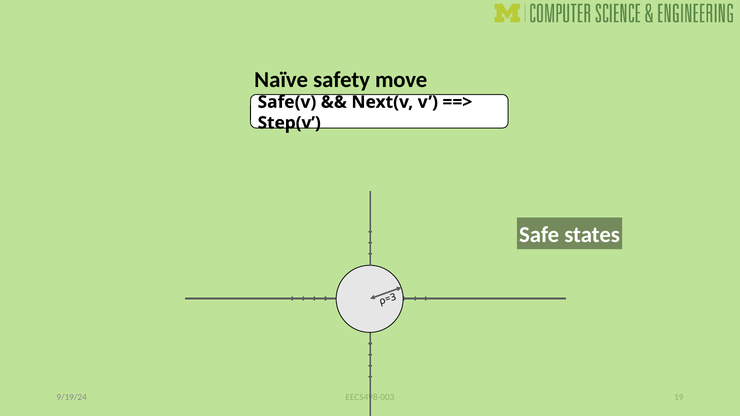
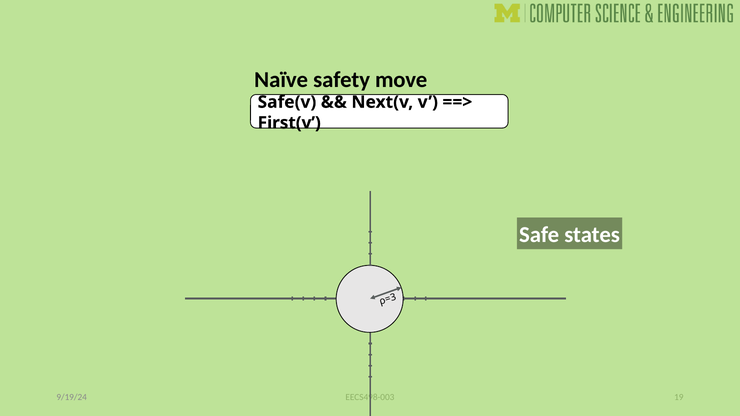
Step(v: Step(v -> First(v
